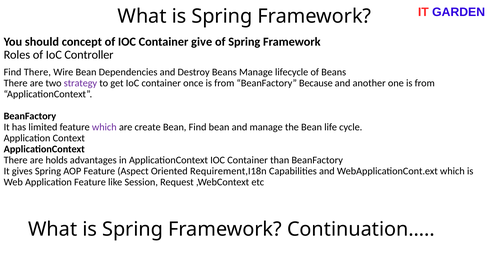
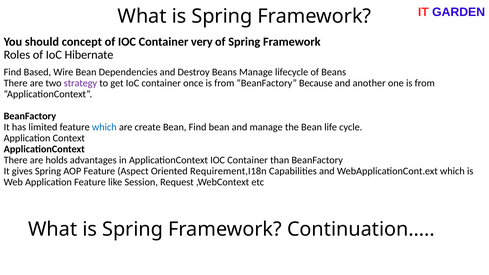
give: give -> very
Controller: Controller -> Hibernate
Find There: There -> Based
which at (104, 127) colour: purple -> blue
